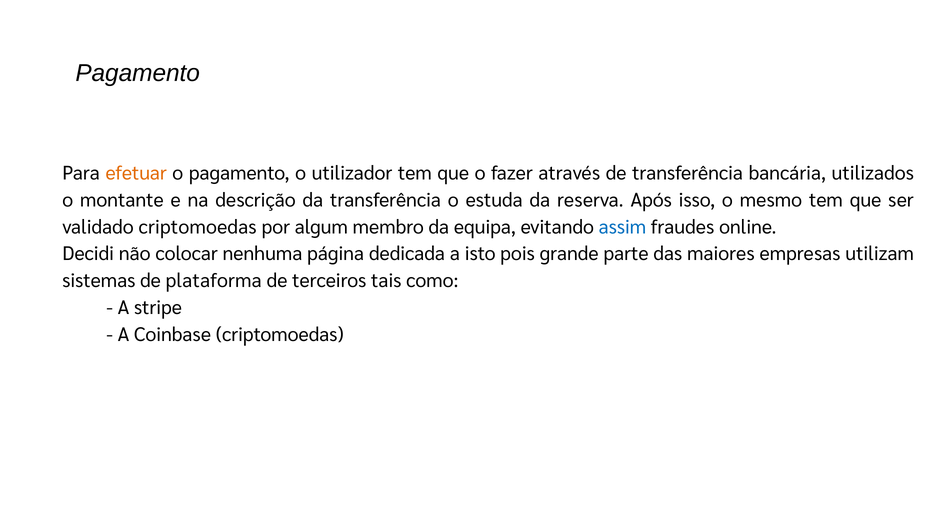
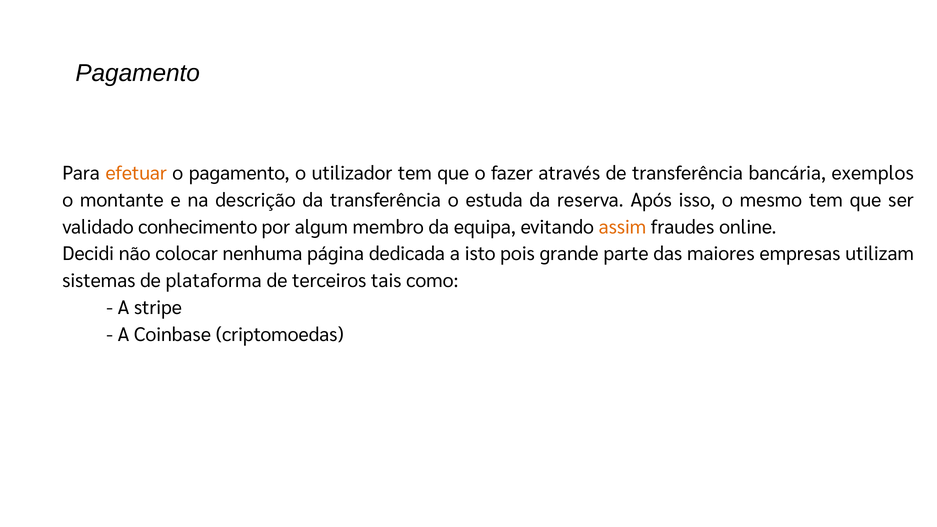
utilizados: utilizados -> exemplos
validado criptomoedas: criptomoedas -> conhecimento
assim colour: blue -> orange
